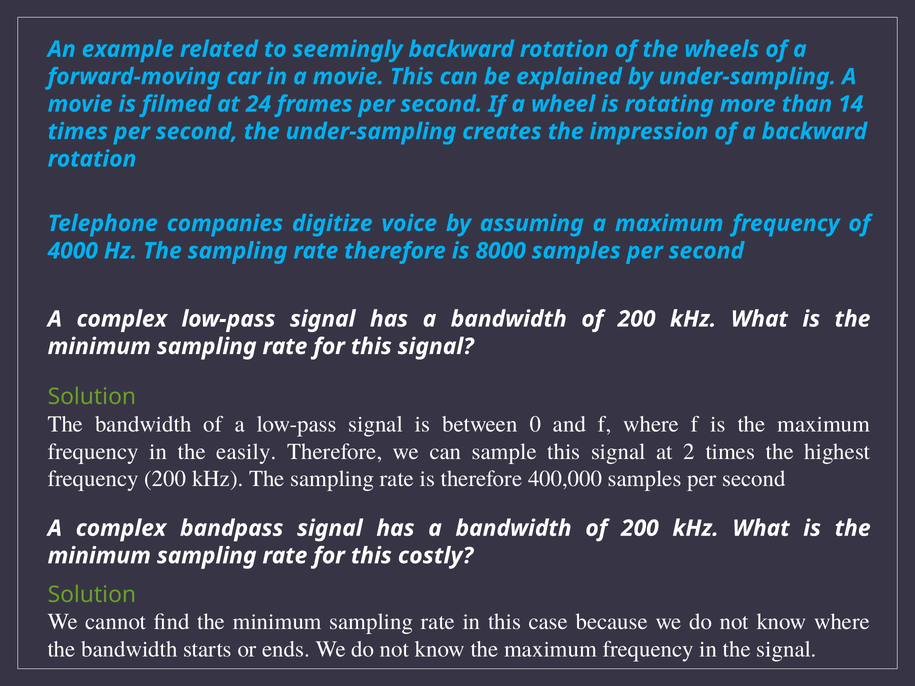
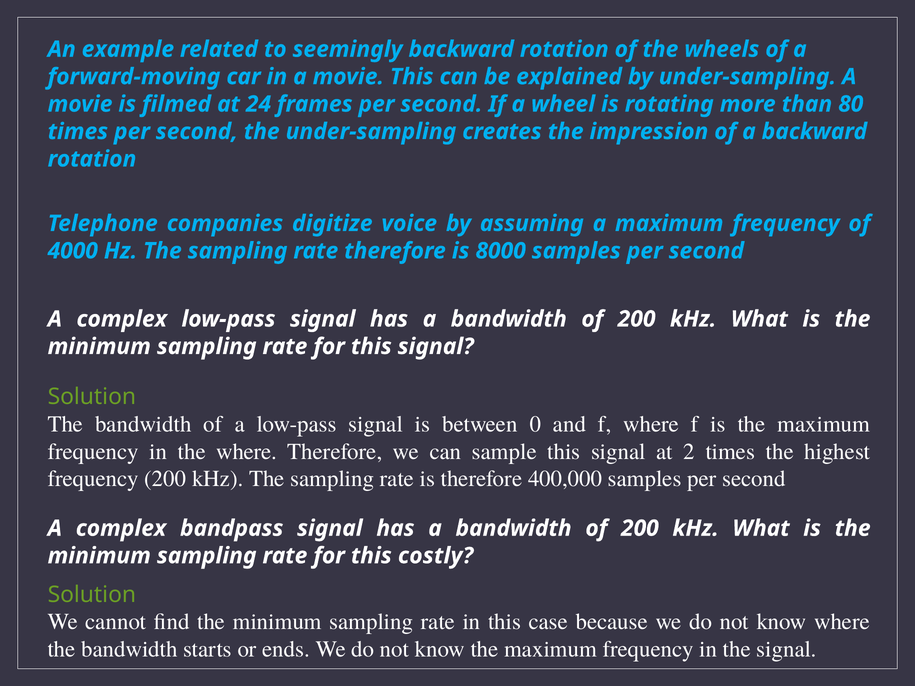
14: 14 -> 80
the easily: easily -> where
